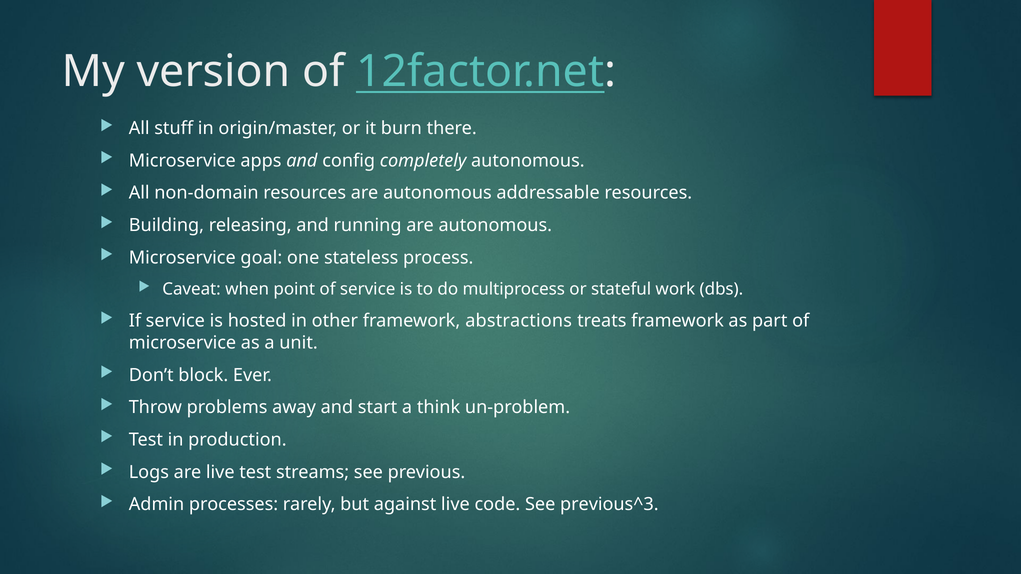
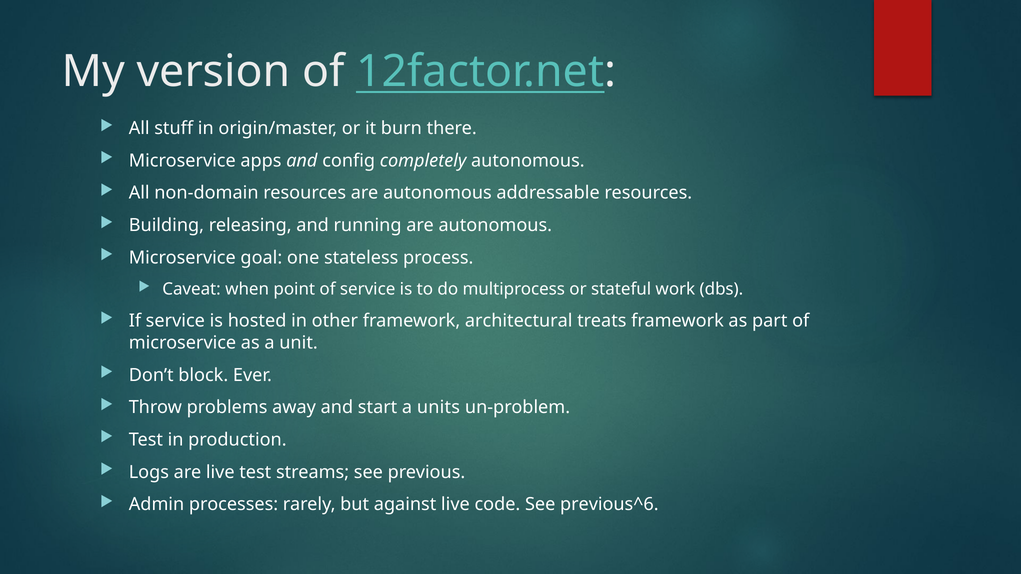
abstractions: abstractions -> architectural
think: think -> units
previous^3: previous^3 -> previous^6
